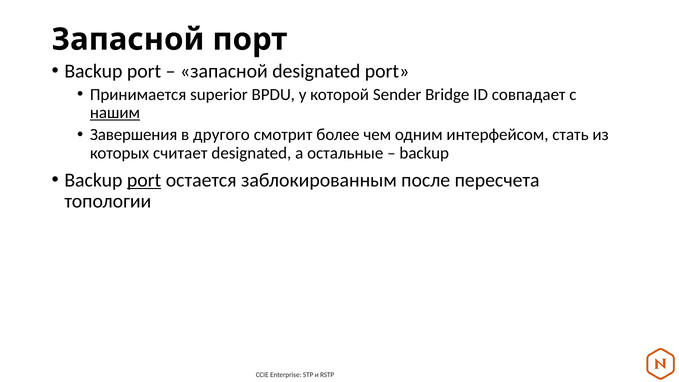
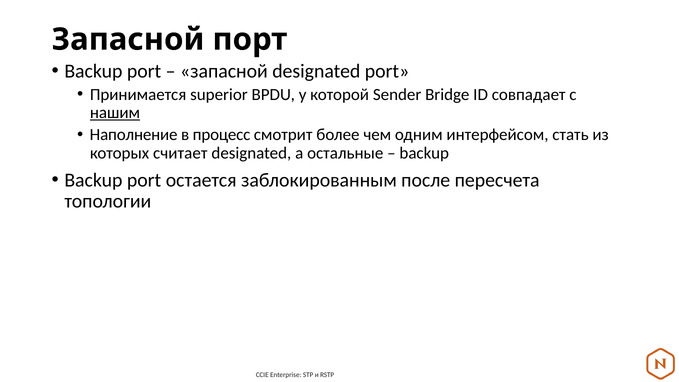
Завершения: Завершения -> Наполнение
другого: другого -> процесс
port at (144, 180) underline: present -> none
